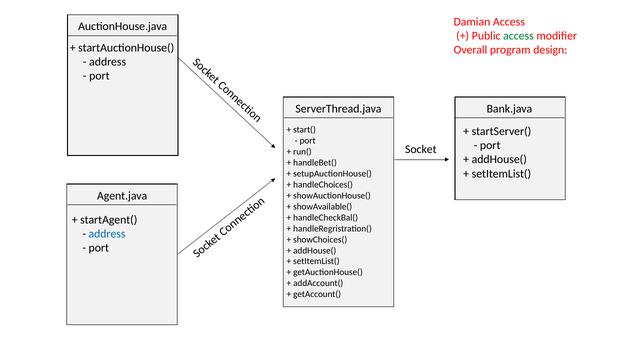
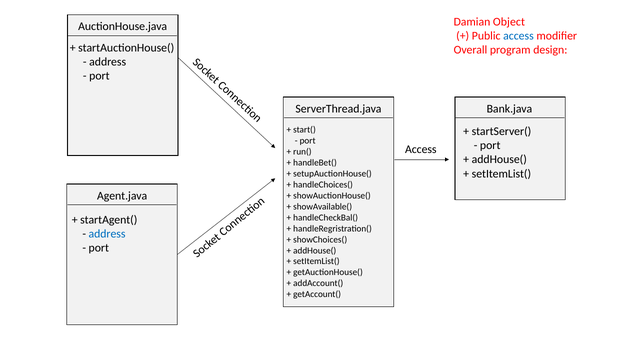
Damian Access: Access -> Object
access at (518, 36) colour: green -> blue
Socket at (421, 149): Socket -> Access
